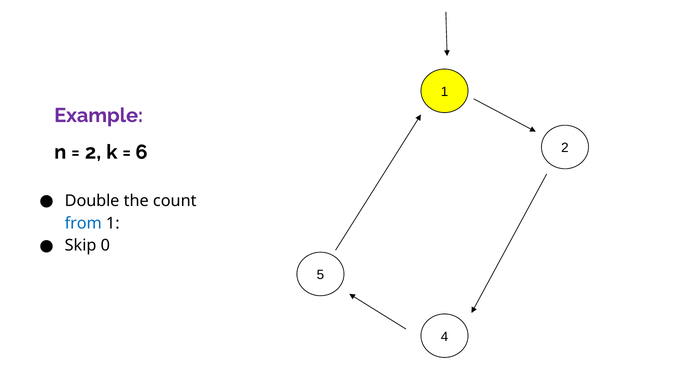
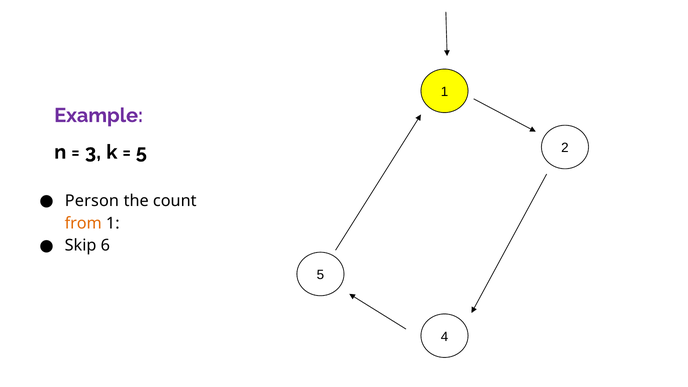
2 at (93, 152): 2 -> 3
6 at (141, 152): 6 -> 5
Double: Double -> Person
from colour: blue -> orange
0: 0 -> 6
